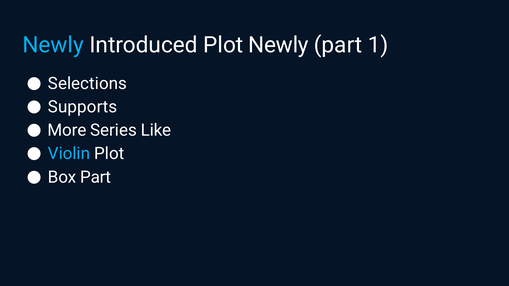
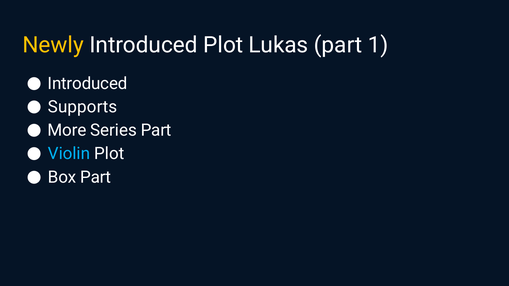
Newly at (53, 45) colour: light blue -> yellow
Plot Newly: Newly -> Lukas
Selections at (87, 84): Selections -> Introduced
Series Like: Like -> Part
